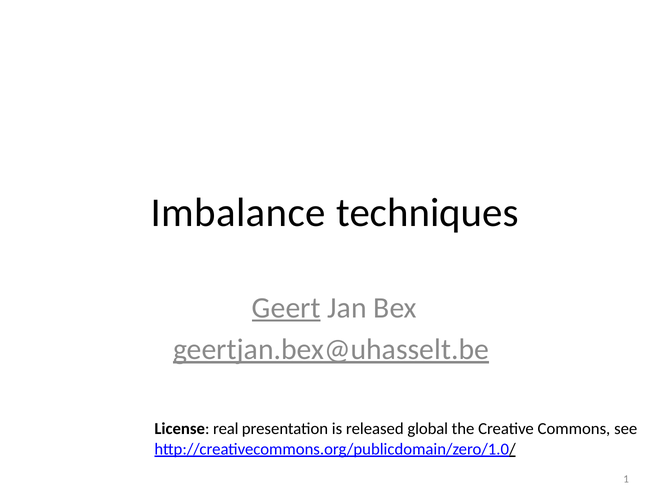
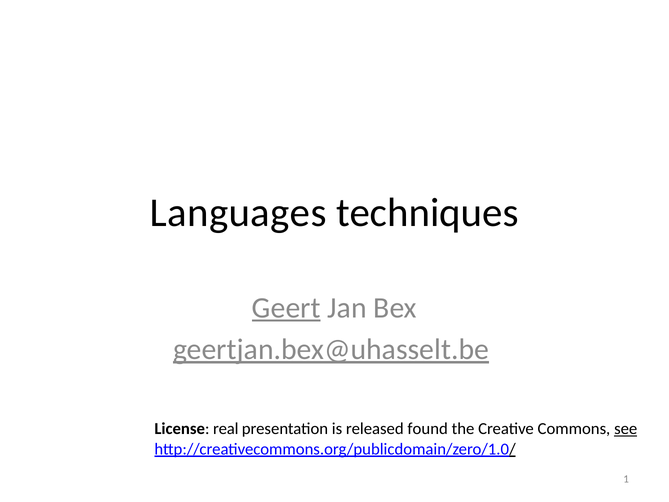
Imbalance: Imbalance -> Languages
global: global -> found
see underline: none -> present
